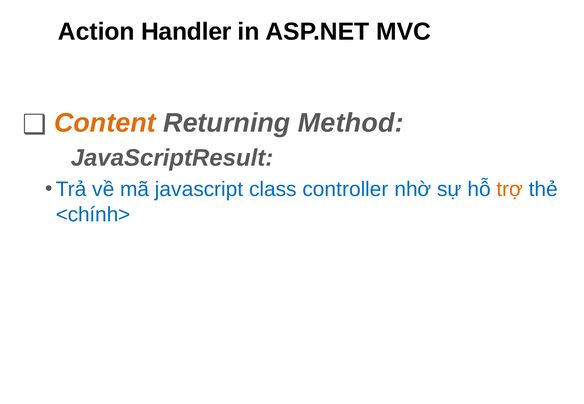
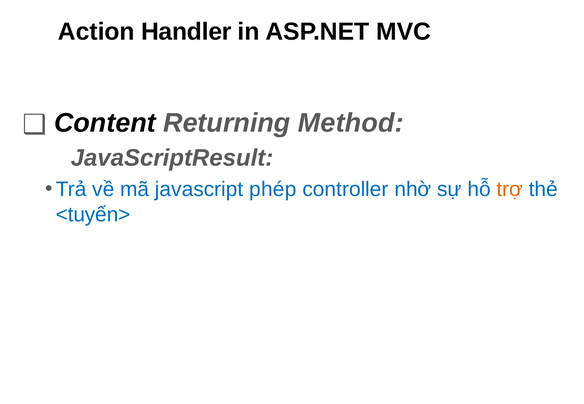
Content colour: orange -> black
class: class -> phép
<chính>: <chính> -> <tuyến>
